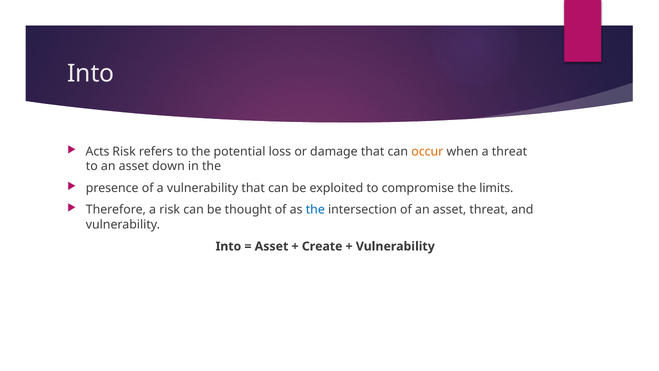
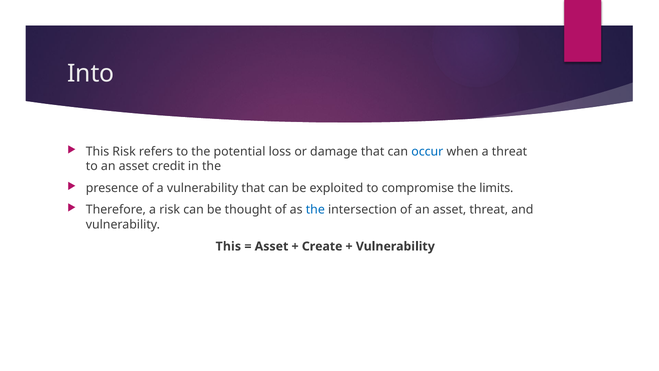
Acts at (98, 151): Acts -> This
occur colour: orange -> blue
down: down -> credit
Into at (228, 246): Into -> This
